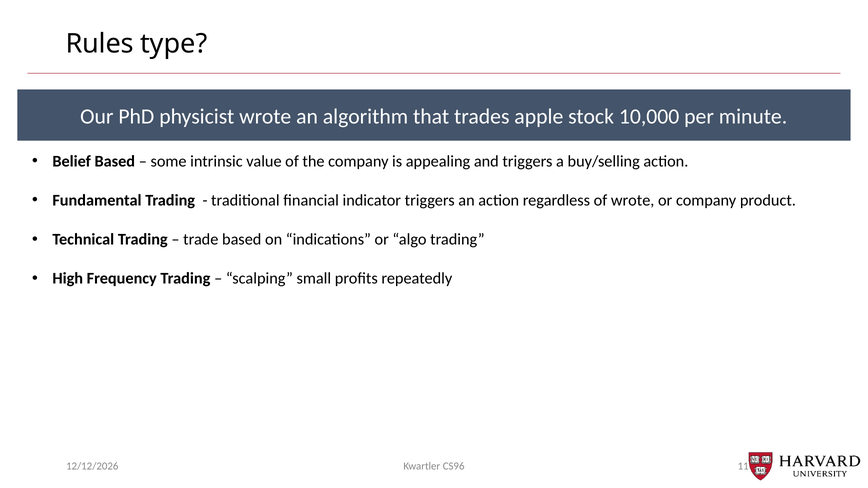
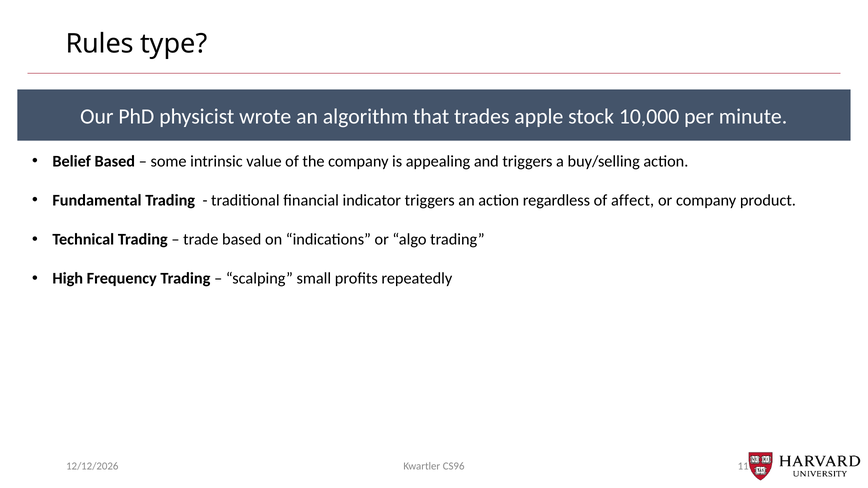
of wrote: wrote -> affect
